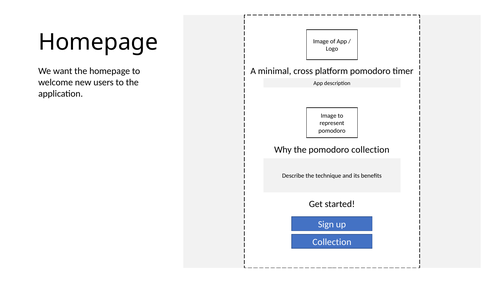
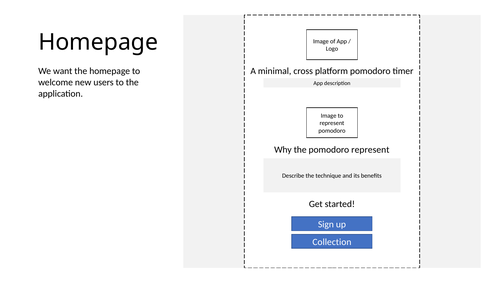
pomodoro collection: collection -> represent
